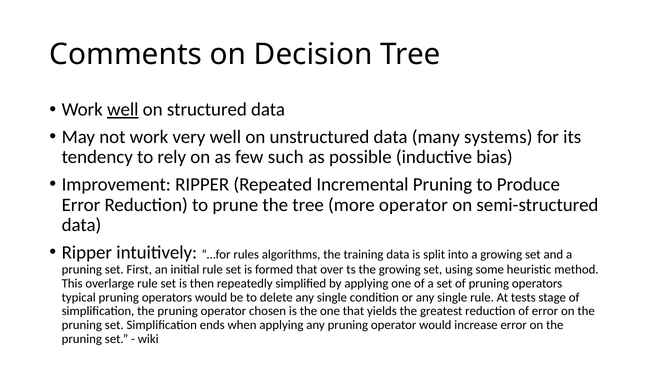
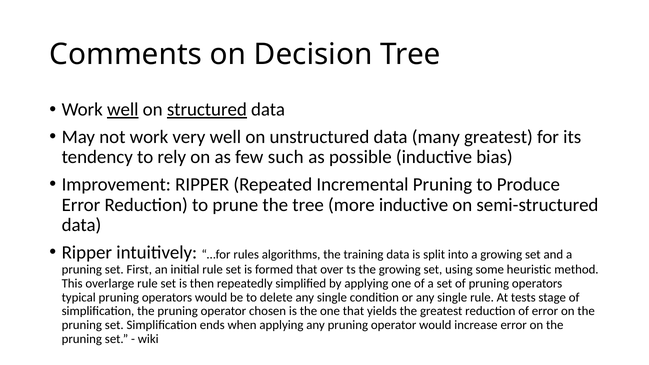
structured underline: none -> present
many systems: systems -> greatest
more operator: operator -> inductive
